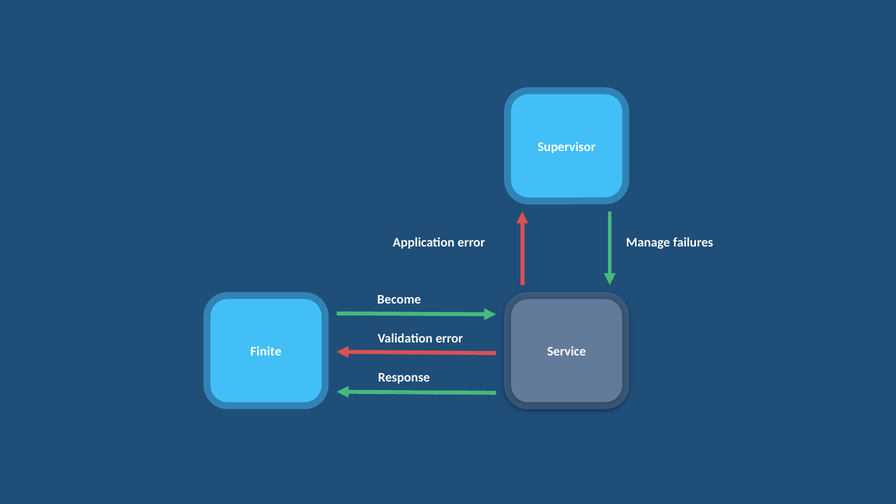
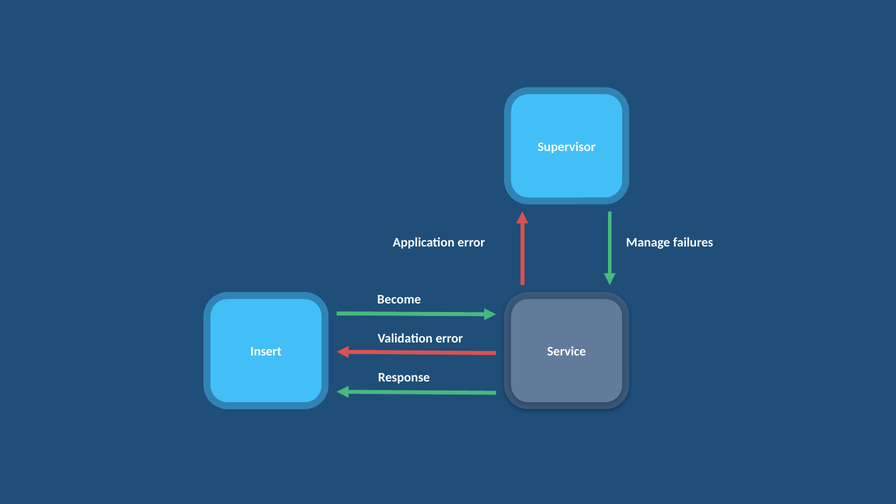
Finite: Finite -> Insert
